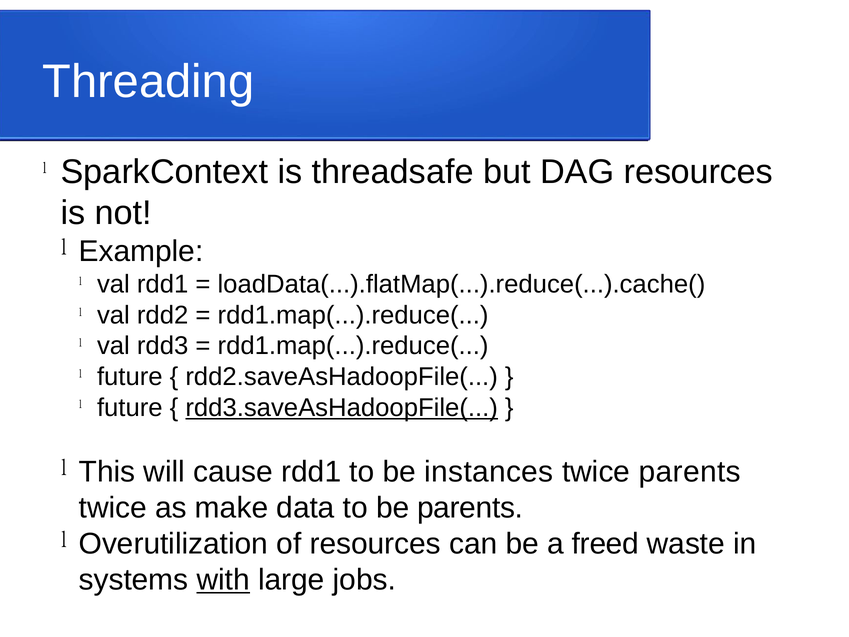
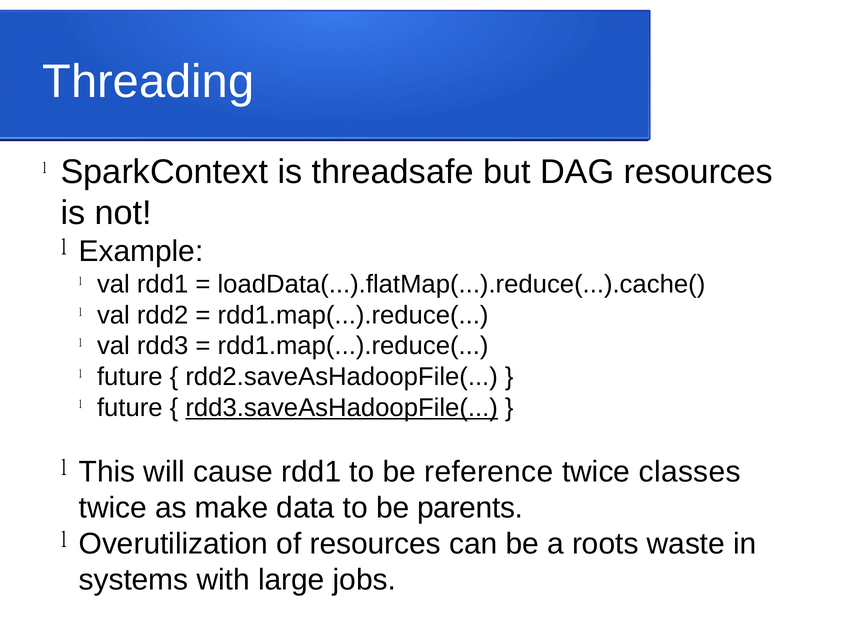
instances: instances -> reference
twice parents: parents -> classes
freed: freed -> roots
with underline: present -> none
